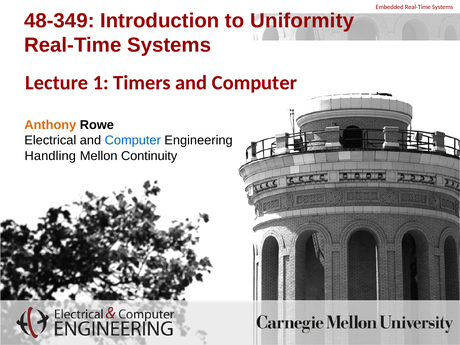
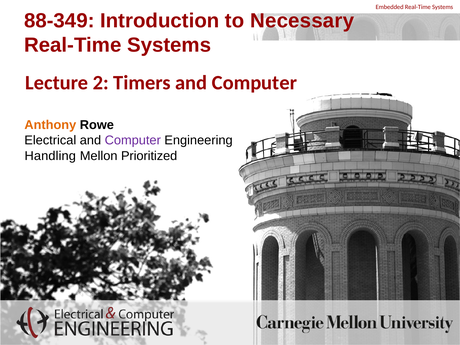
48-349: 48-349 -> 88-349
Uniformity: Uniformity -> Necessary
1: 1 -> 2
Computer at (133, 140) colour: blue -> purple
Continuity: Continuity -> Prioritized
